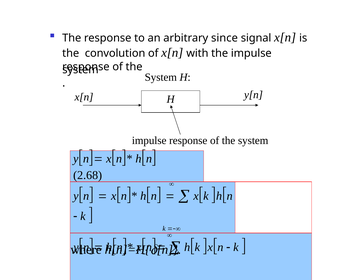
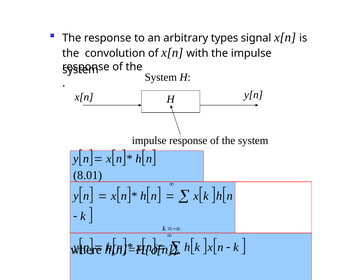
since: since -> types
2.68: 2.68 -> 8.01
